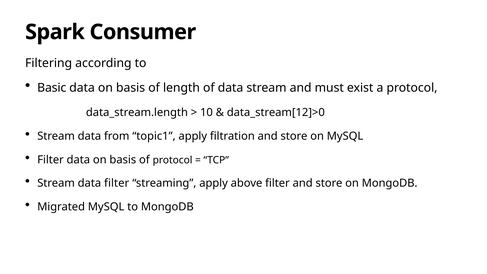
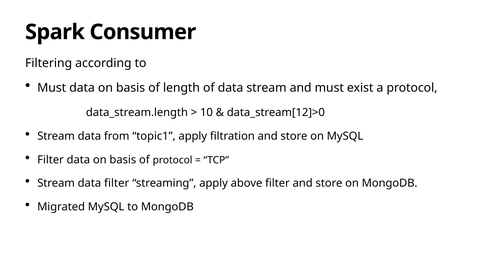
Basic at (52, 88): Basic -> Must
